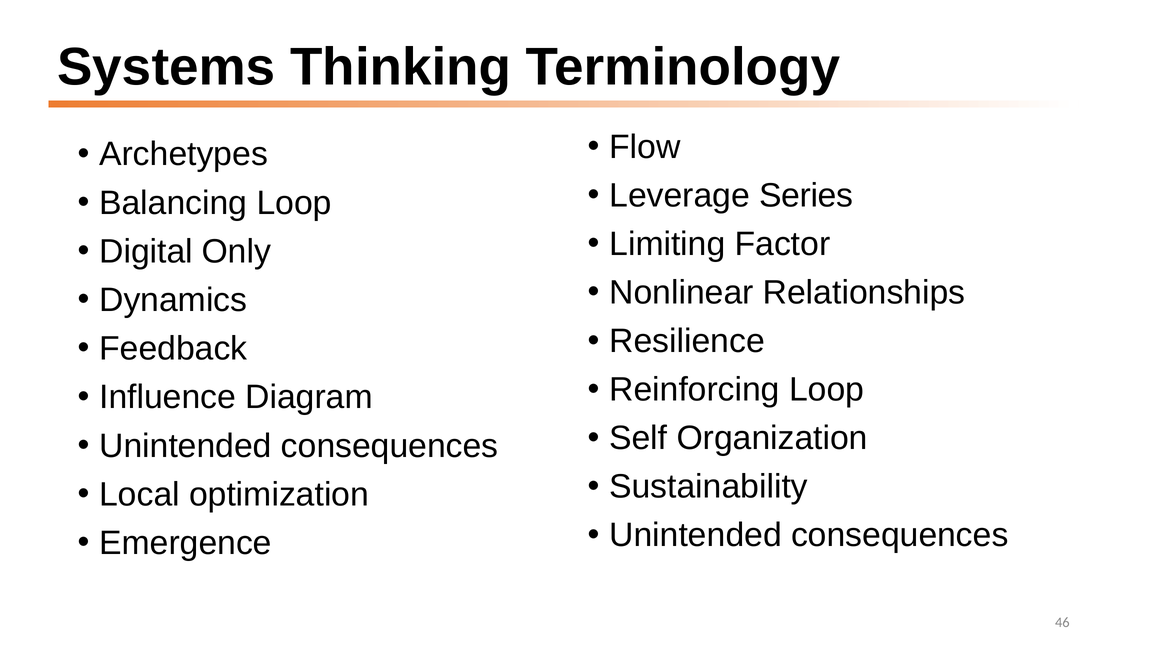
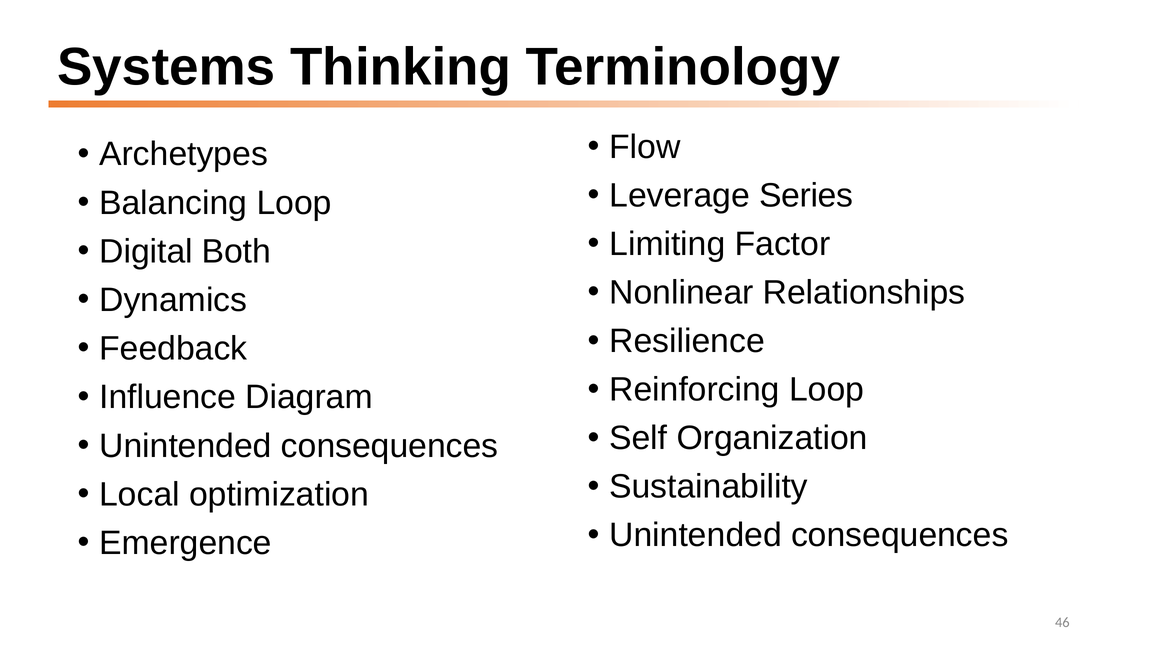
Only: Only -> Both
